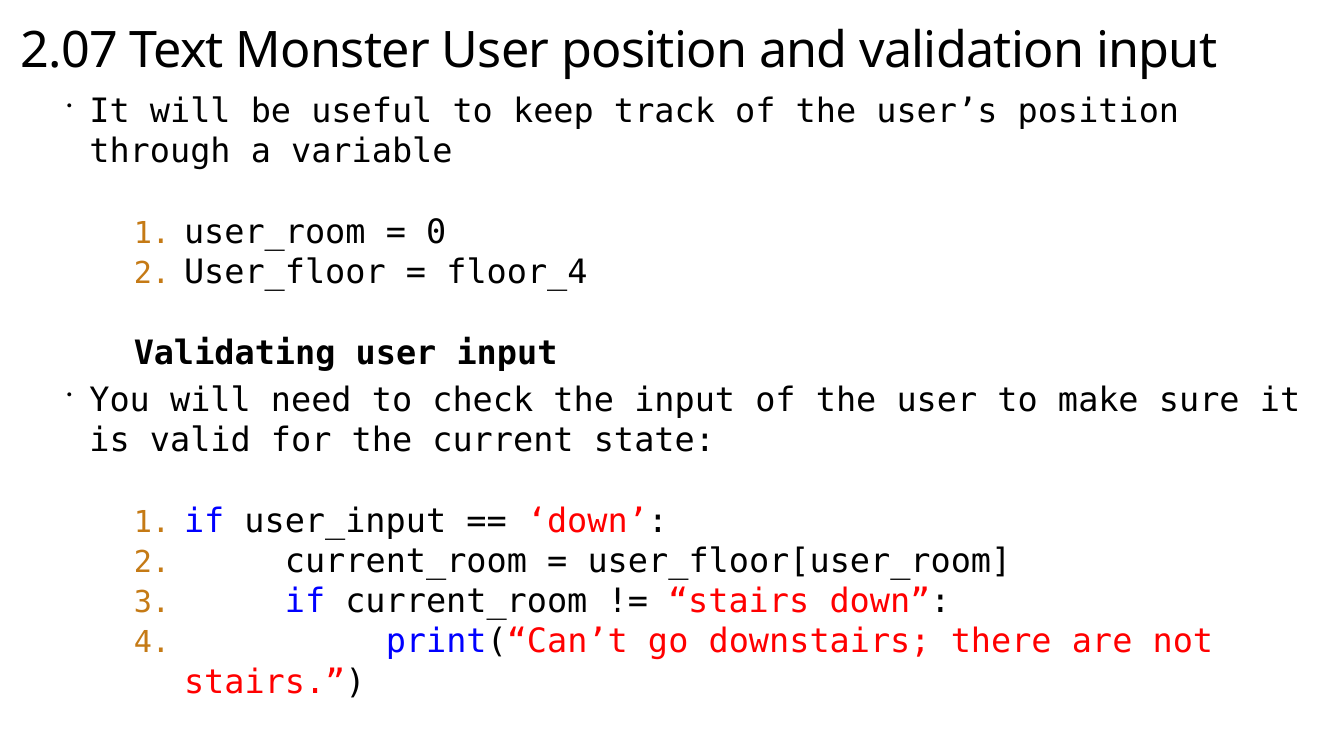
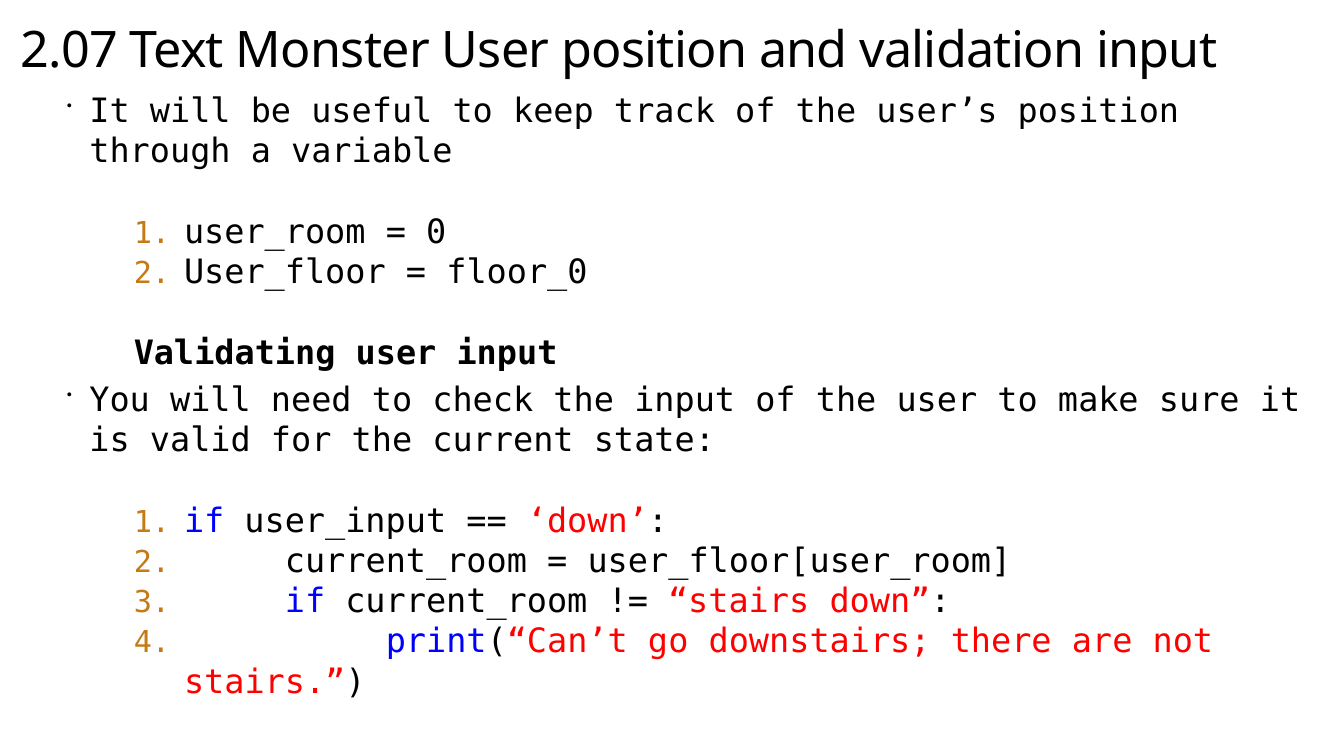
floor_4: floor_4 -> floor_0
